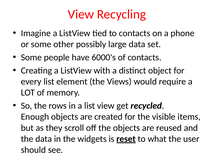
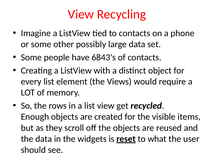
6000's: 6000's -> 6843's
